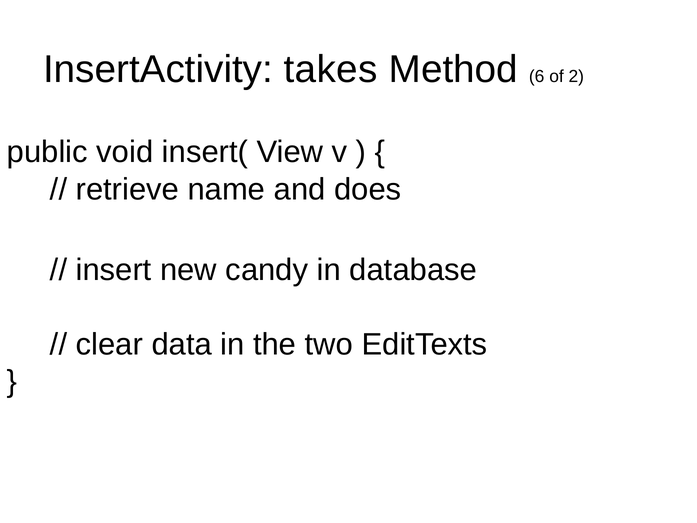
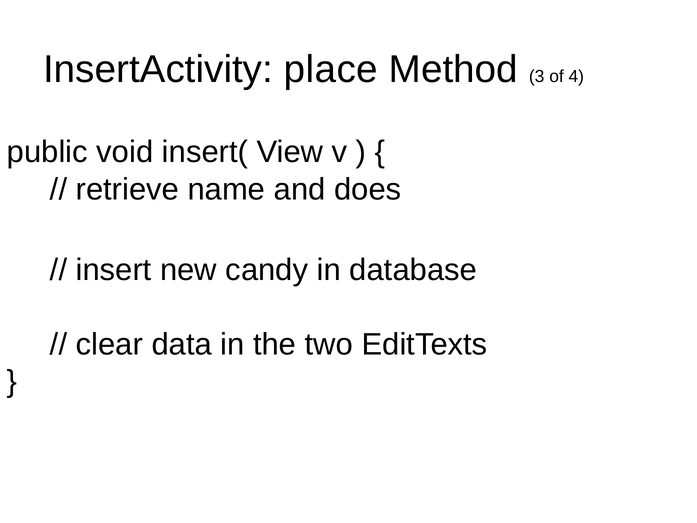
takes: takes -> place
6: 6 -> 3
2: 2 -> 4
